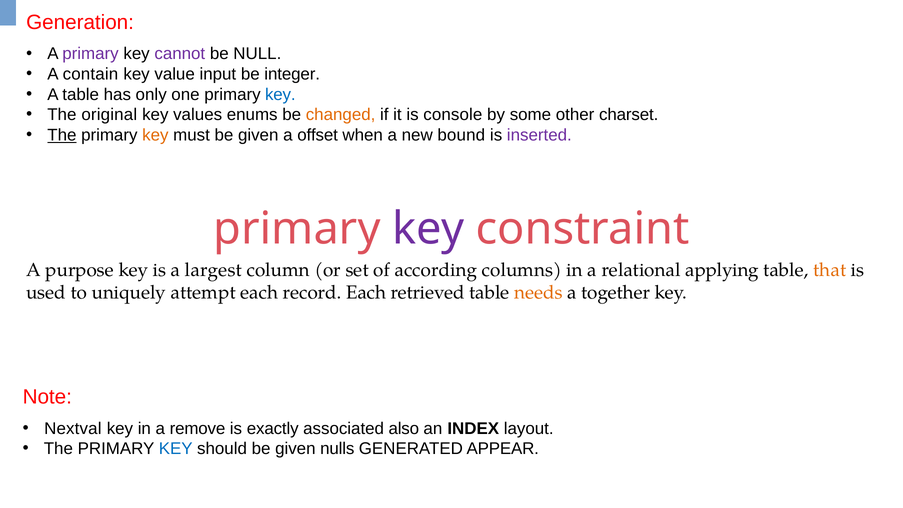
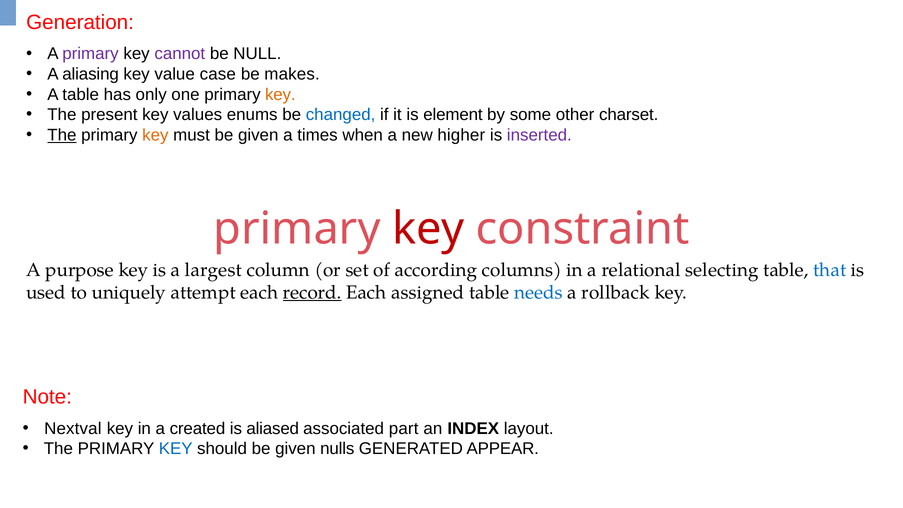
contain: contain -> aliasing
input: input -> case
integer: integer -> makes
key at (280, 94) colour: blue -> orange
original: original -> present
changed colour: orange -> blue
console: console -> element
offset: offset -> times
bound: bound -> higher
key at (428, 229) colour: purple -> red
applying: applying -> selecting
that colour: orange -> blue
record underline: none -> present
retrieved: retrieved -> assigned
needs colour: orange -> blue
together: together -> rollback
remove: remove -> created
exactly: exactly -> aliased
also: also -> part
